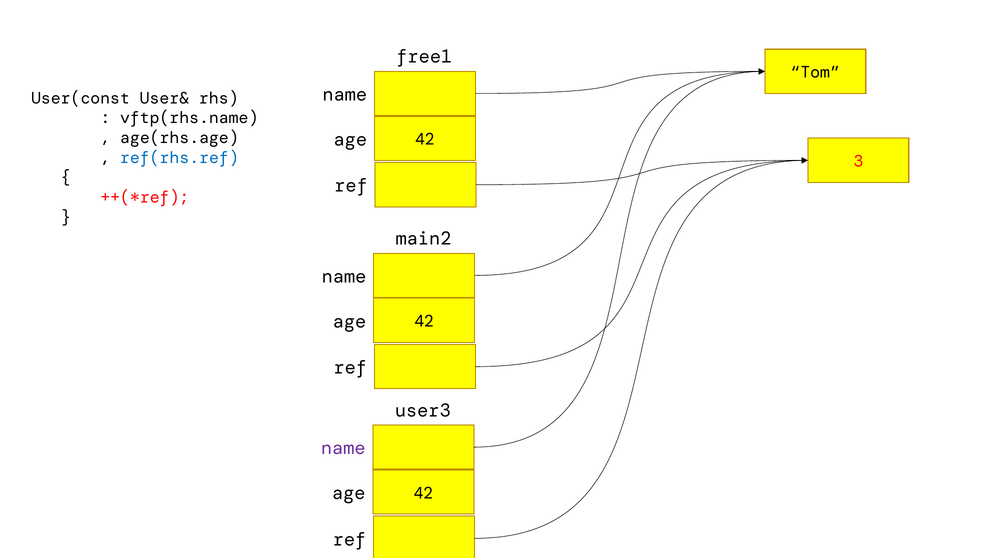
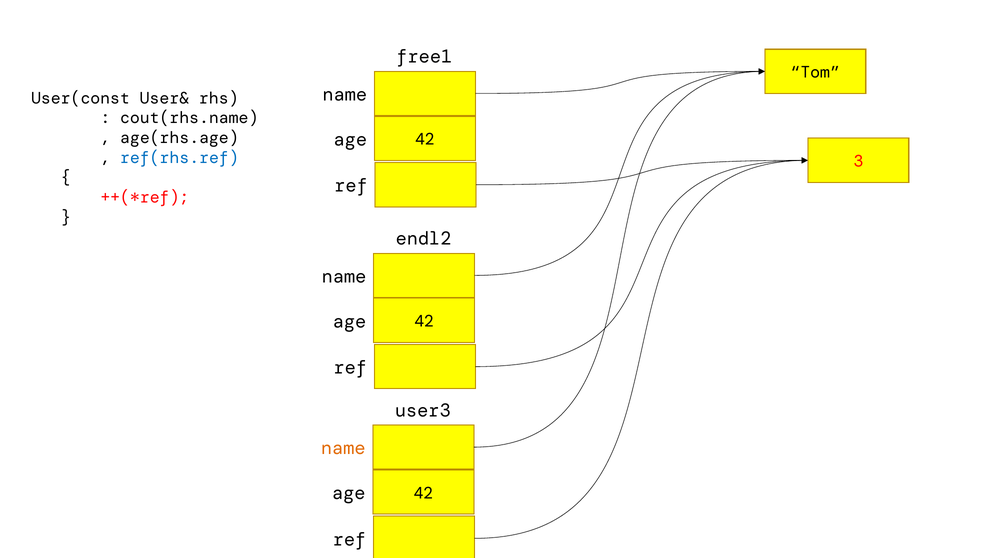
vftp(rhs.name: vftp(rhs.name -> cout(rhs.name
main2: main2 -> endl2
name at (343, 448) colour: purple -> orange
